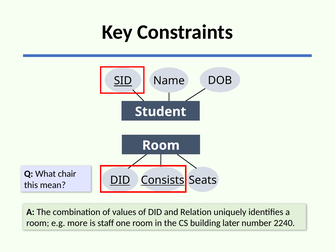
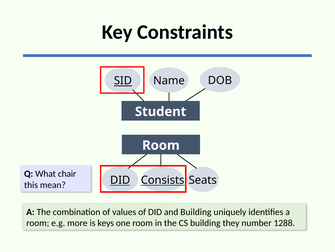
and Relation: Relation -> Building
staff: staff -> keys
later: later -> they
2240: 2240 -> 1288
